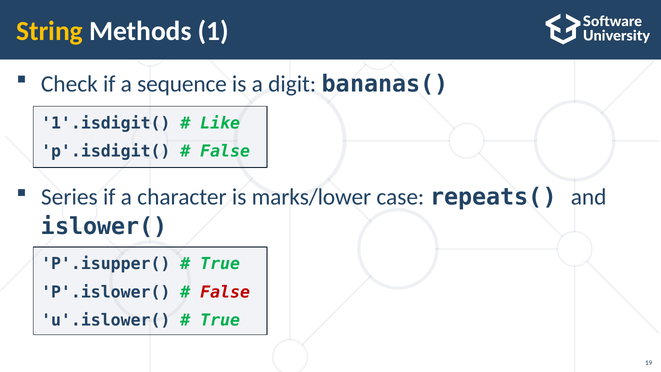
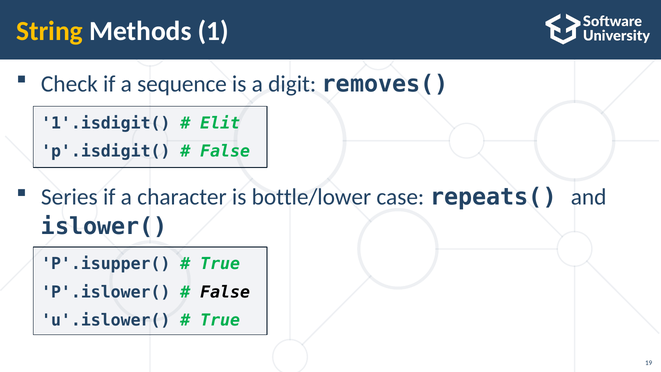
bananas(: bananas( -> removes(
Like: Like -> Elit
marks/lower: marks/lower -> bottle/lower
False at (225, 292) colour: red -> black
